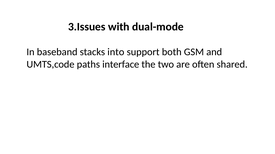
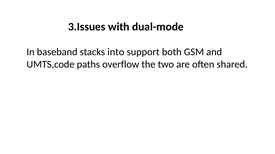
interface: interface -> overflow
